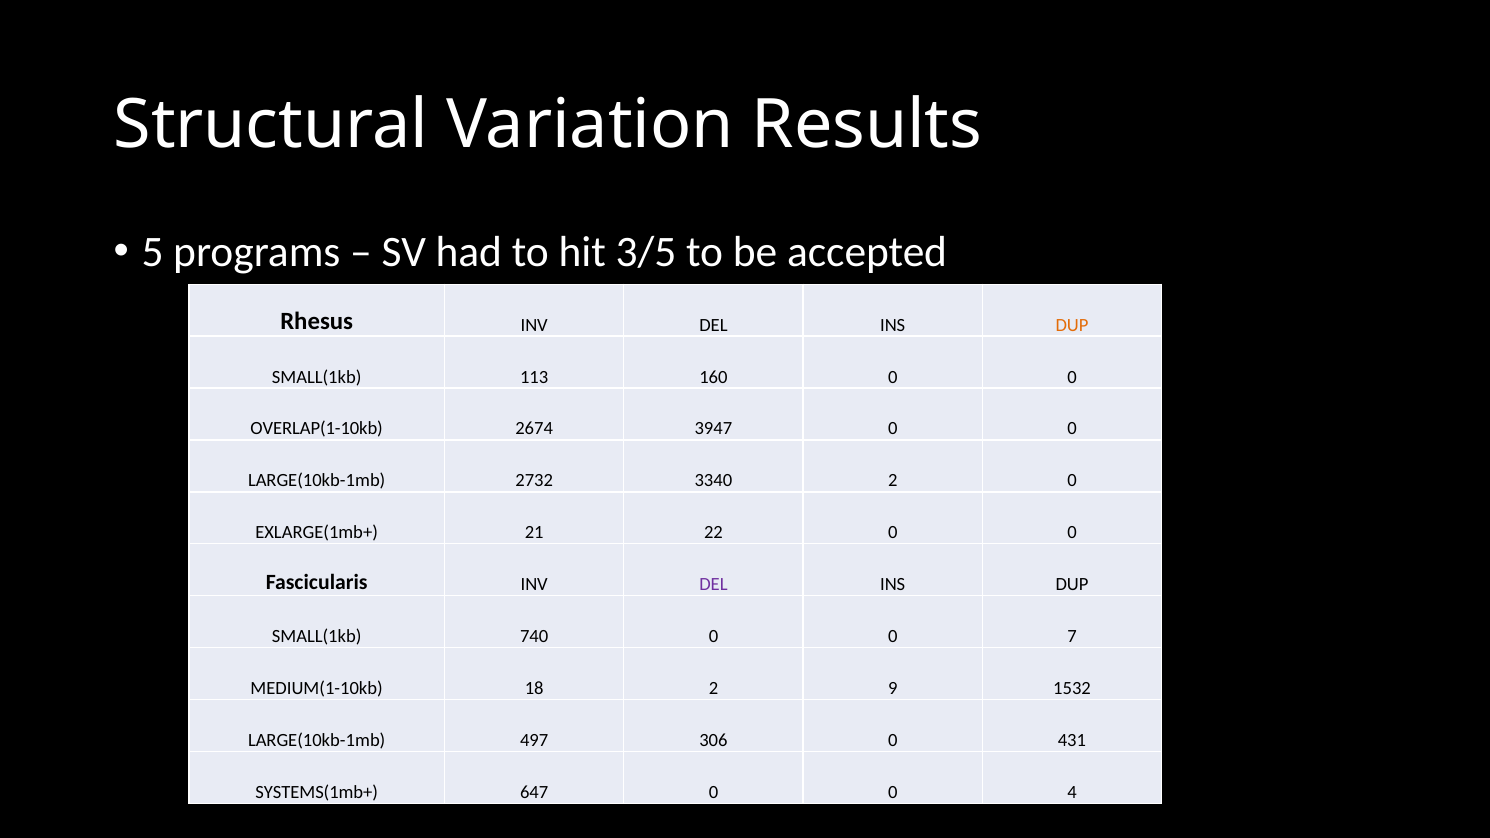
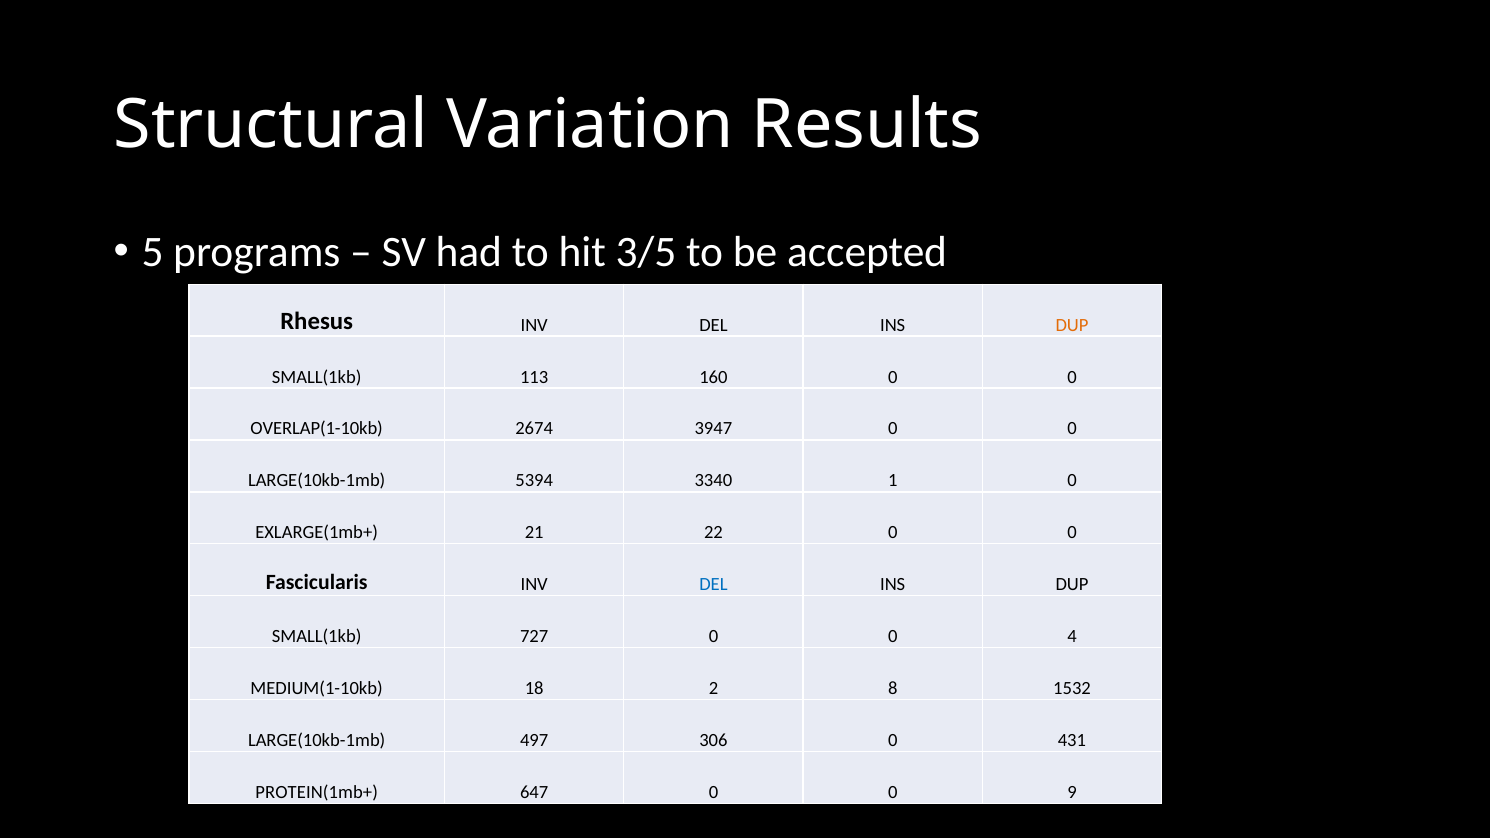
2732: 2732 -> 5394
3340 2: 2 -> 1
DEL at (713, 585) colour: purple -> blue
740: 740 -> 727
7: 7 -> 4
9: 9 -> 8
SYSTEMS(1mb+: SYSTEMS(1mb+ -> PROTEIN(1mb+
4: 4 -> 9
